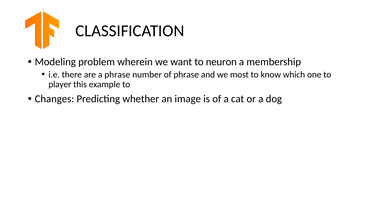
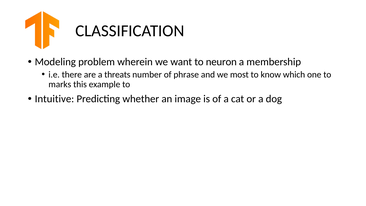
a phrase: phrase -> threats
player: player -> marks
Changes: Changes -> Intuitive
